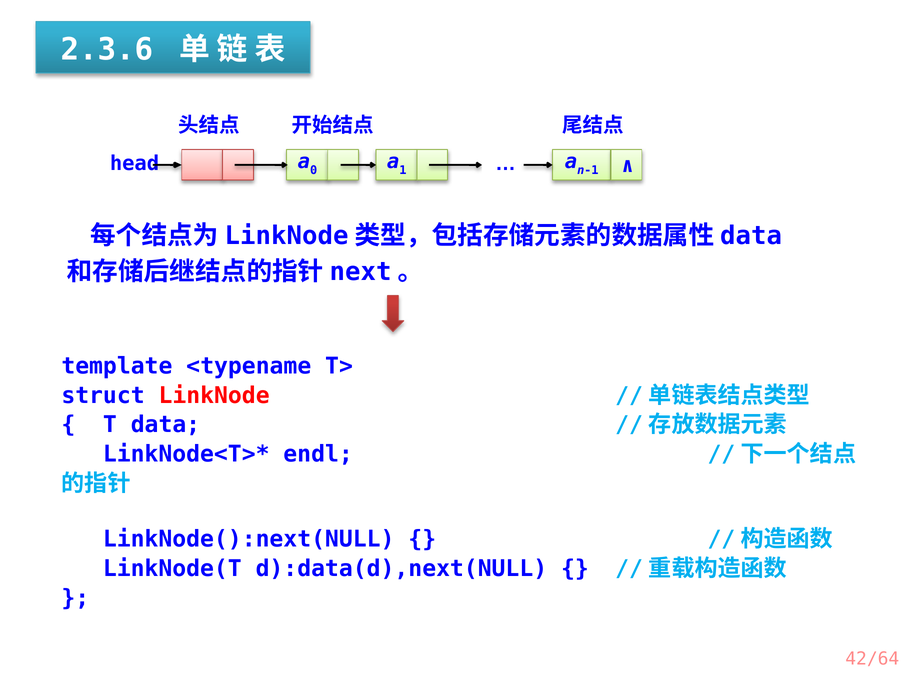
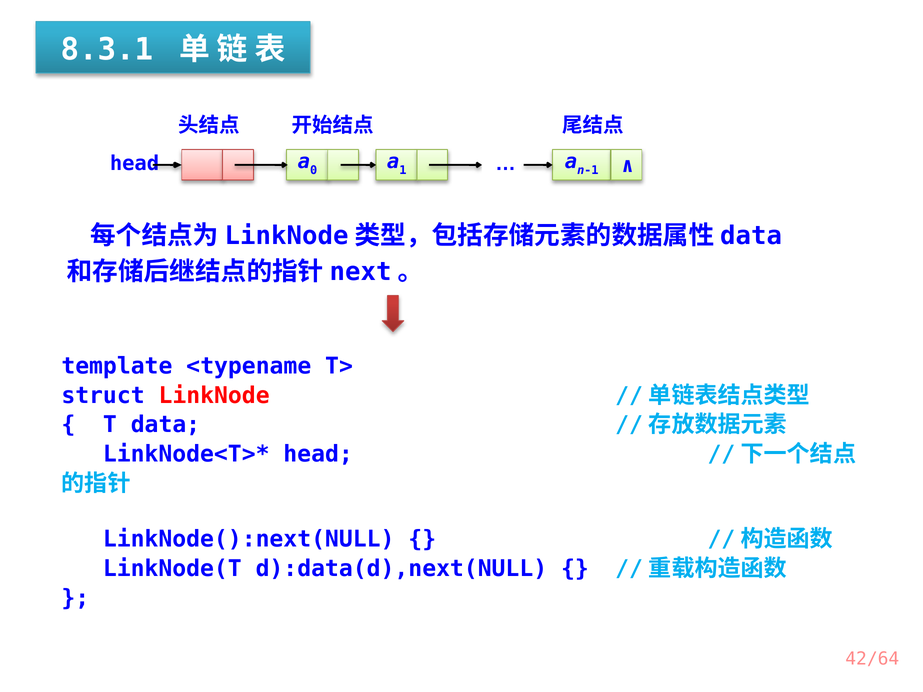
2.3.6: 2.3.6 -> 8.3.1
endl at (318, 455): endl -> head
